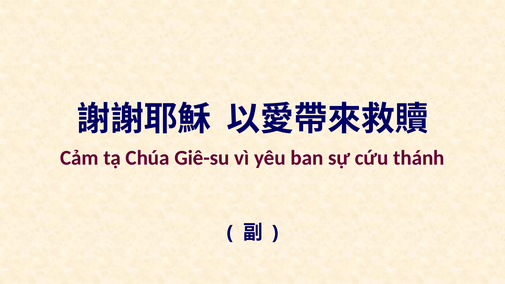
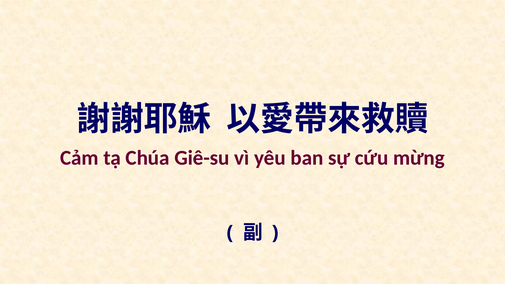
thánh: thánh -> mừng
